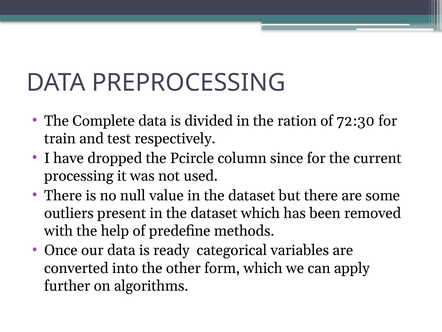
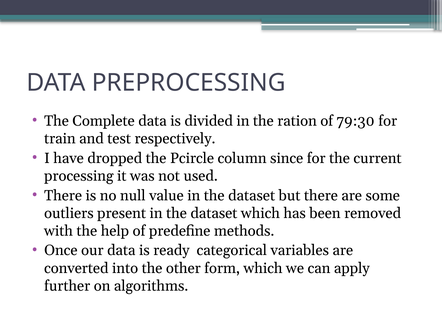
72:30: 72:30 -> 79:30
